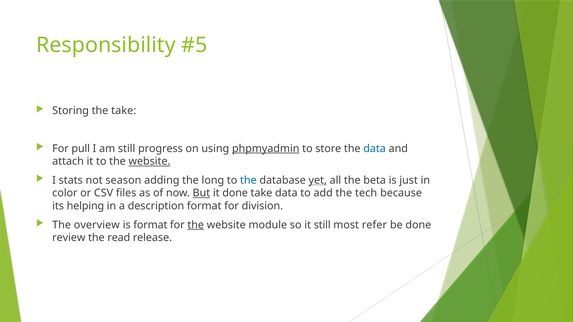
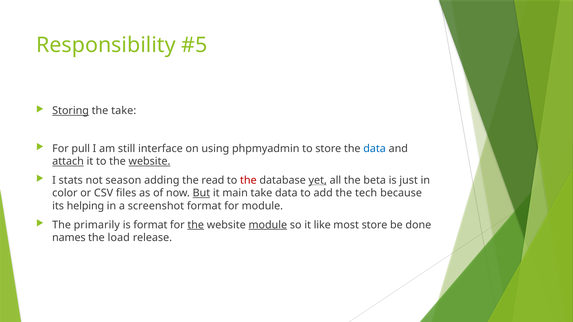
Storing underline: none -> present
progress: progress -> interface
phpmyadmin underline: present -> none
attach underline: none -> present
long: long -> read
the at (248, 180) colour: blue -> red
it done: done -> main
description: description -> screenshot
for division: division -> module
overview: overview -> primarily
module at (268, 225) underline: none -> present
it still: still -> like
most refer: refer -> store
review: review -> names
read: read -> load
